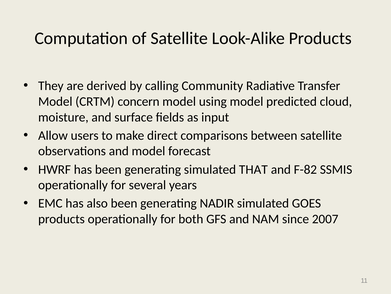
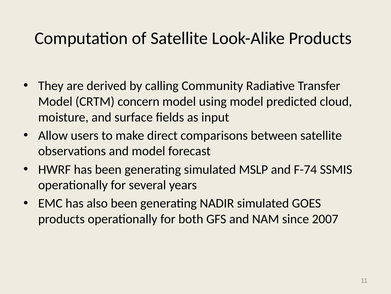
THAT: THAT -> MSLP
F-82: F-82 -> F-74
